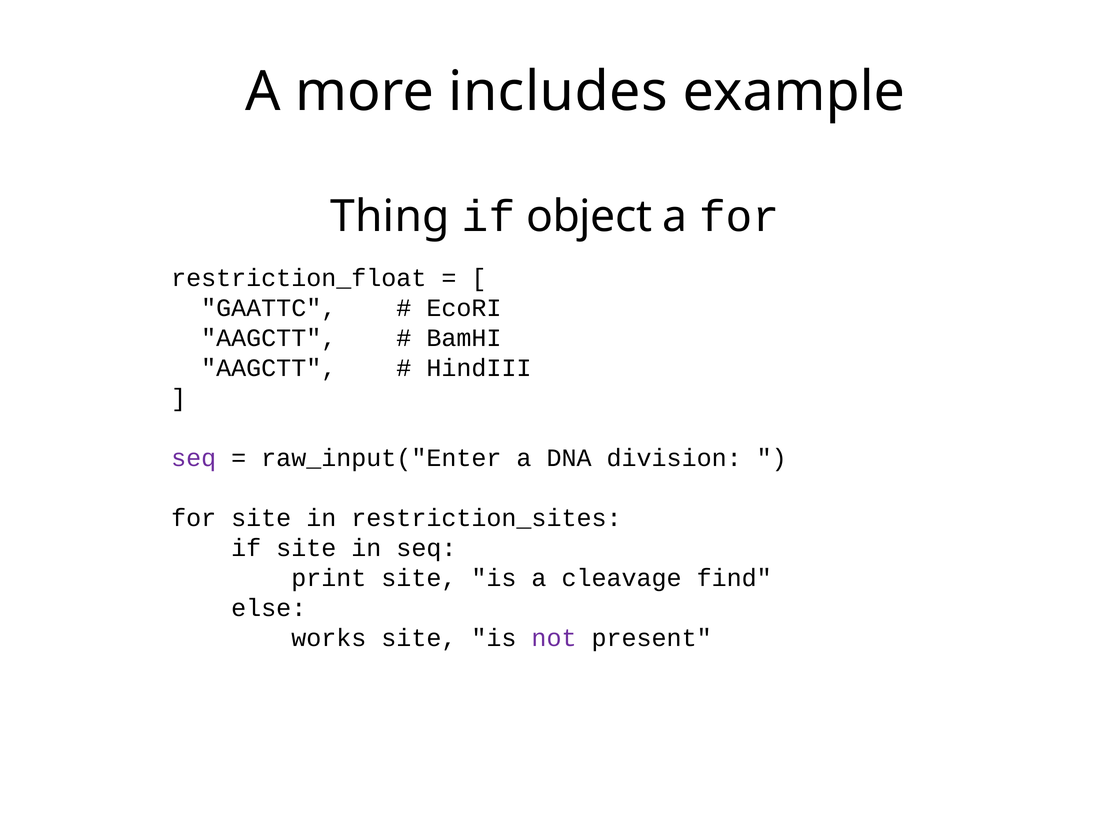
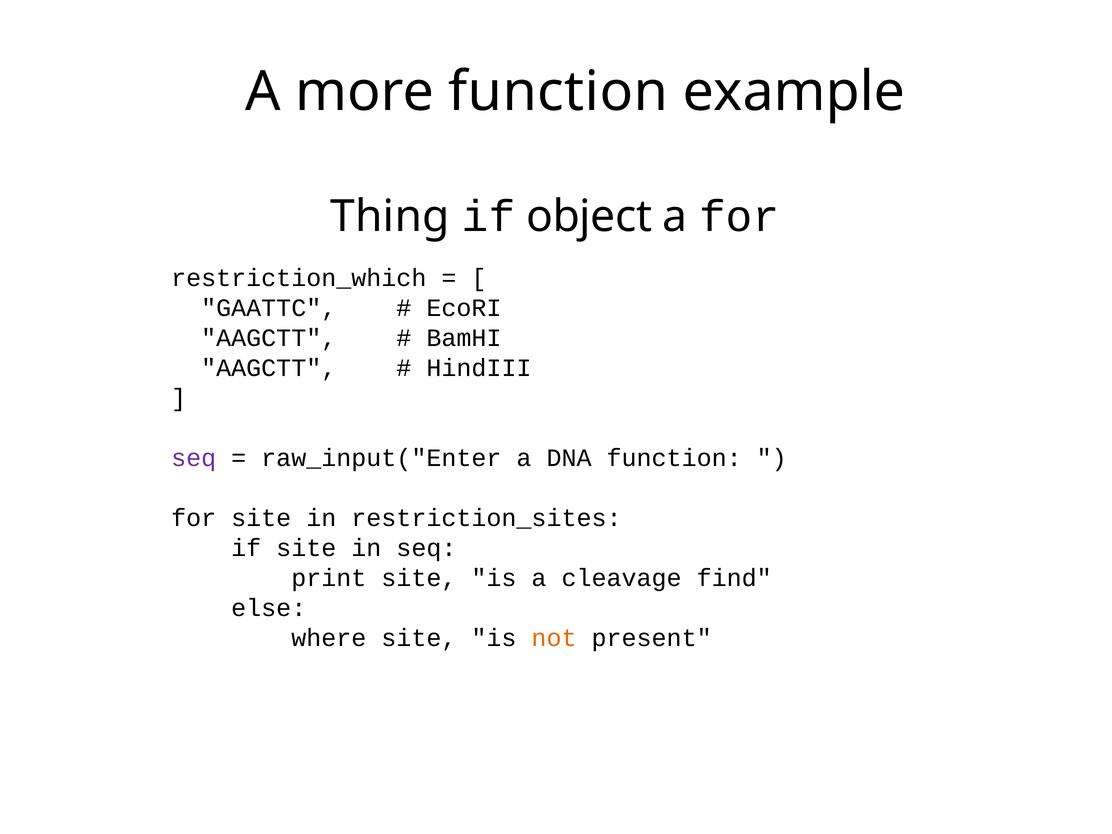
more includes: includes -> function
restriction_float: restriction_float -> restriction_which
DNA division: division -> function
works: works -> where
not colour: purple -> orange
